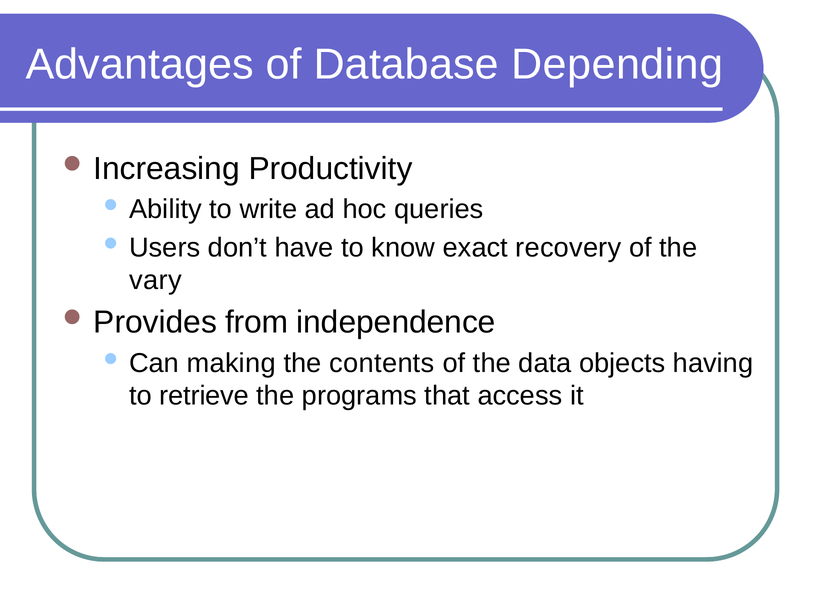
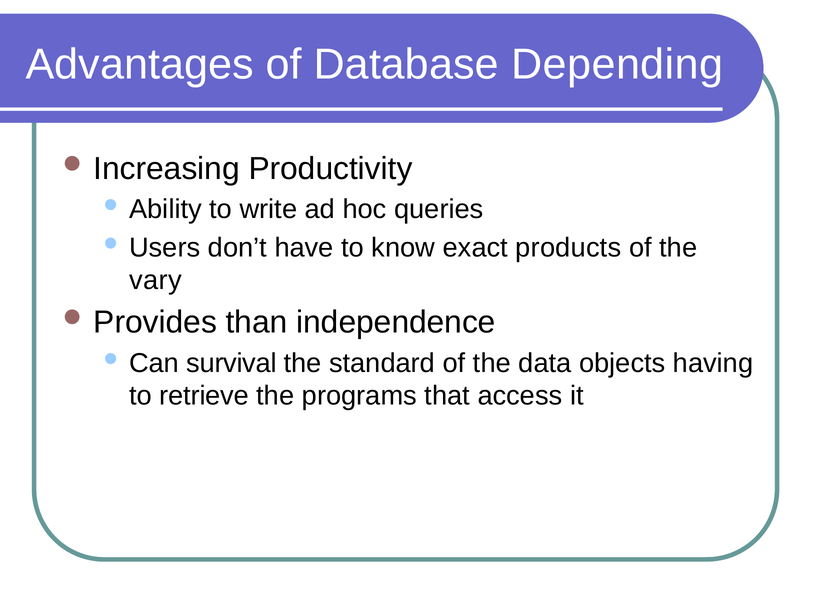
recovery: recovery -> products
from: from -> than
making: making -> survival
contents: contents -> standard
